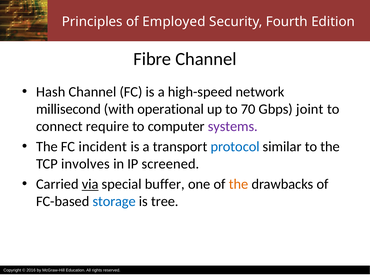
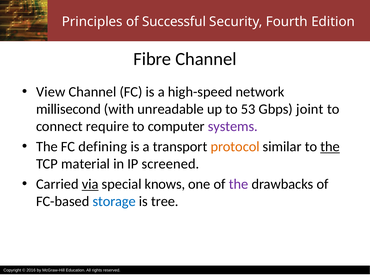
Employed: Employed -> Successful
Hash: Hash -> View
operational: operational -> unreadable
70: 70 -> 53
incident: incident -> defining
protocol colour: blue -> orange
the at (330, 146) underline: none -> present
involves: involves -> material
buffer: buffer -> knows
the at (239, 184) colour: orange -> purple
